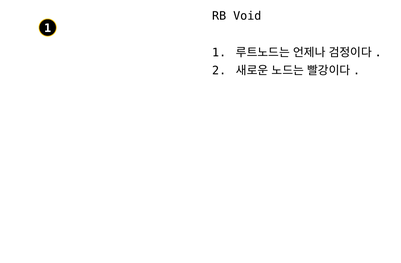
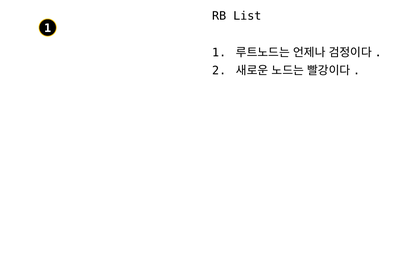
Void: Void -> List
